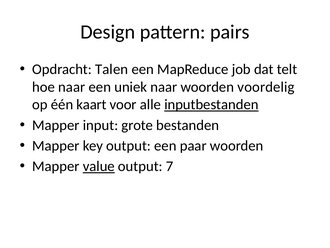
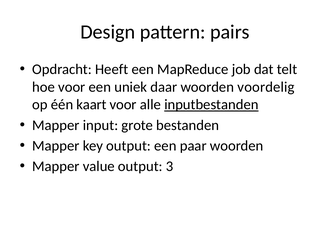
Talen: Talen -> Heeft
hoe naar: naar -> voor
uniek naar: naar -> daar
value underline: present -> none
7: 7 -> 3
